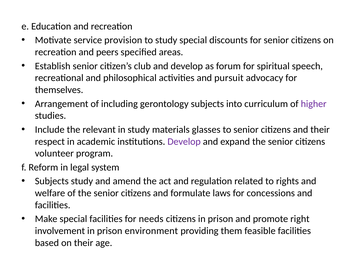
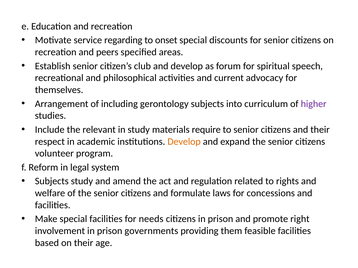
provision: provision -> regarding
to study: study -> onset
pursuit: pursuit -> current
glasses: glasses -> require
Develop at (184, 142) colour: purple -> orange
environment: environment -> governments
